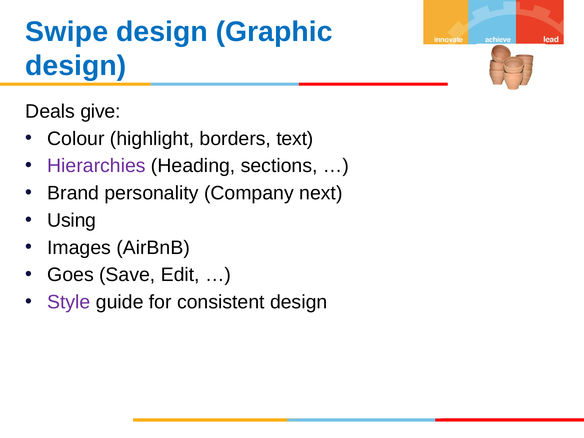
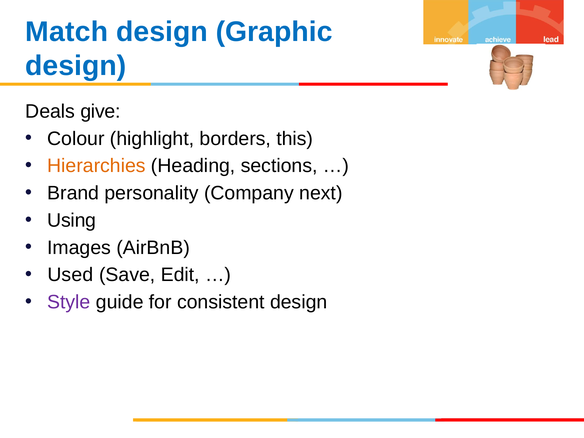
Swipe: Swipe -> Match
text: text -> this
Hierarchies colour: purple -> orange
Goes: Goes -> Used
